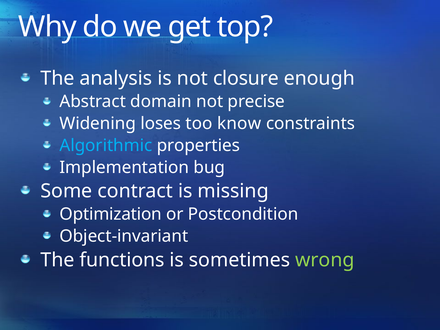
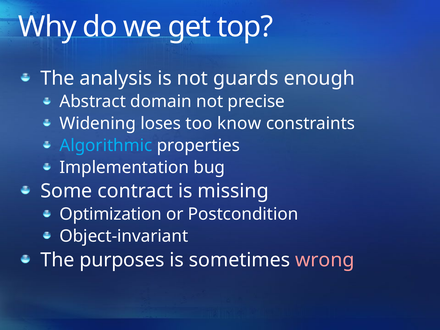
closure: closure -> guards
functions: functions -> purposes
wrong colour: light green -> pink
